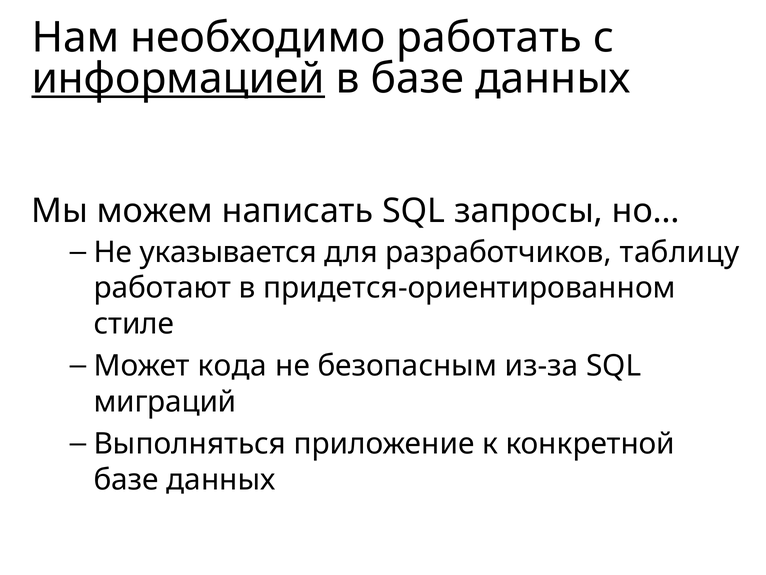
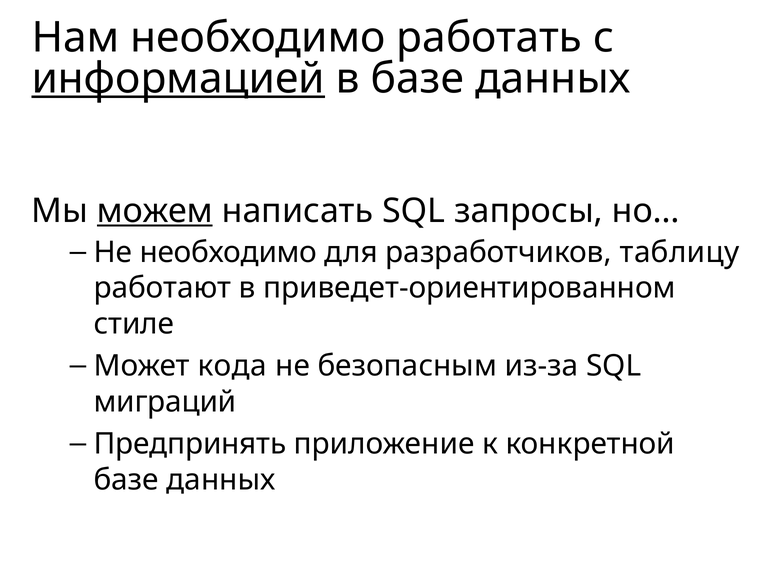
можем underline: none -> present
Не указывается: указывается -> необходимо
придется-ориентированном: придется-ориентированном -> приведет-ориентированном
Выполняться: Выполняться -> Предпринять
